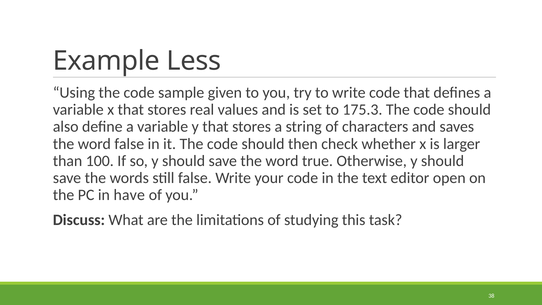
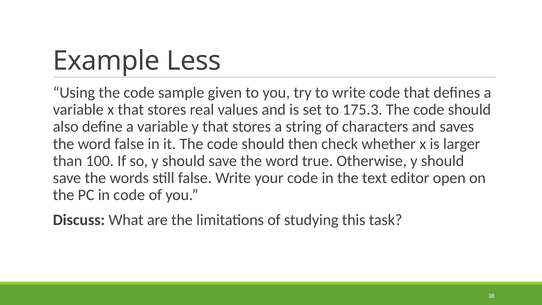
in have: have -> code
